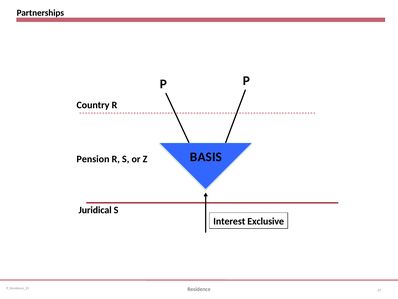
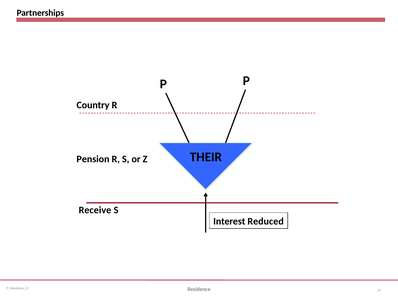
BASIS: BASIS -> THEIR
Juridical: Juridical -> Receive
Exclusive: Exclusive -> Reduced
